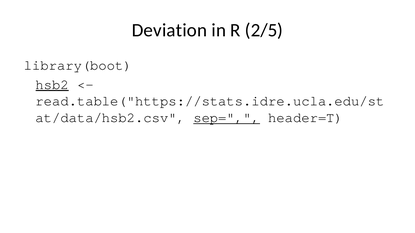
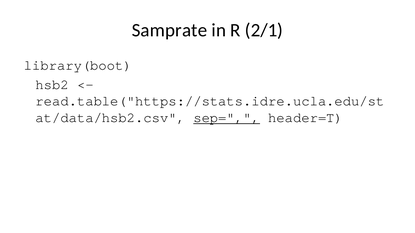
Deviation: Deviation -> Samprate
2/5: 2/5 -> 2/1
hsb2 underline: present -> none
